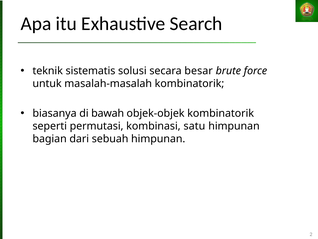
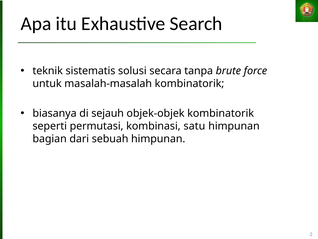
besar: besar -> tanpa
bawah: bawah -> sejauh
